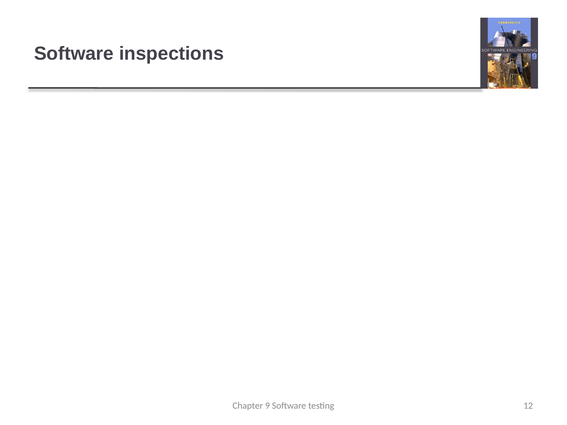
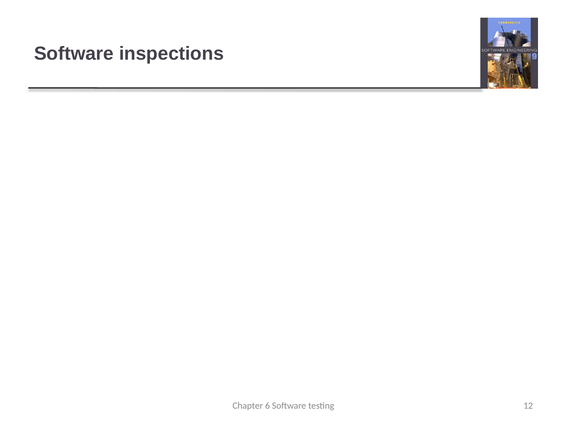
9: 9 -> 6
